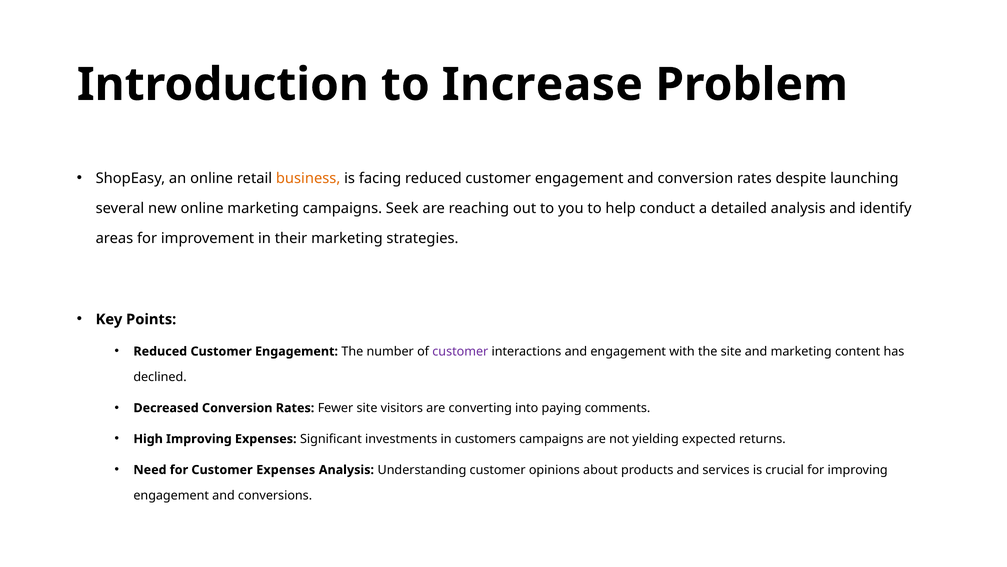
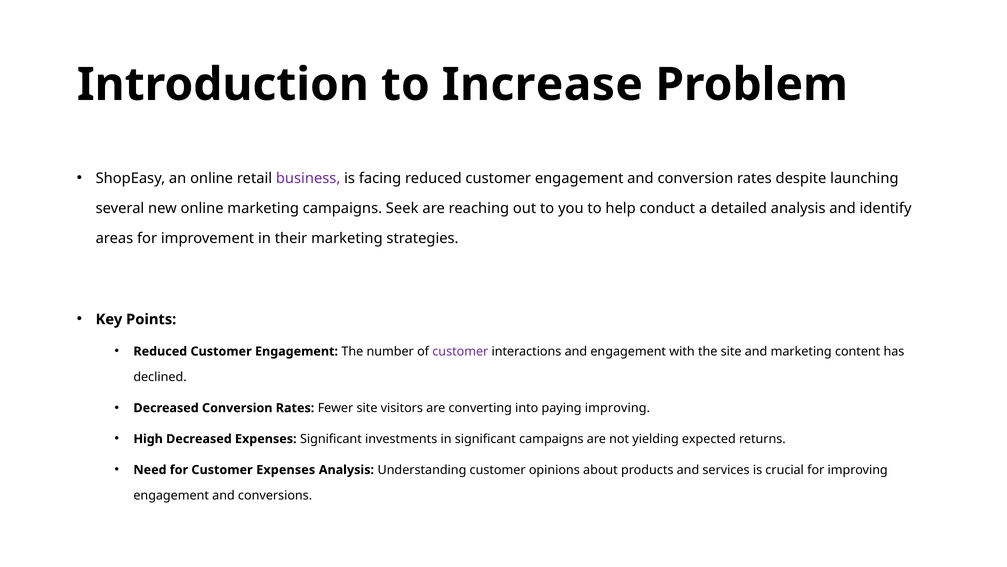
business colour: orange -> purple
paying comments: comments -> improving
High Improving: Improving -> Decreased
in customers: customers -> significant
